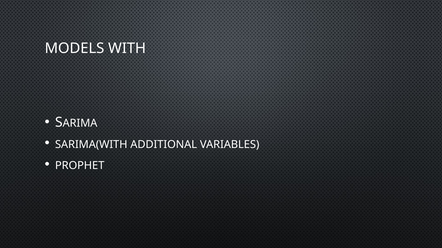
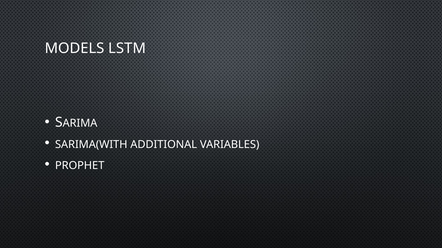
WITH: WITH -> LSTM
